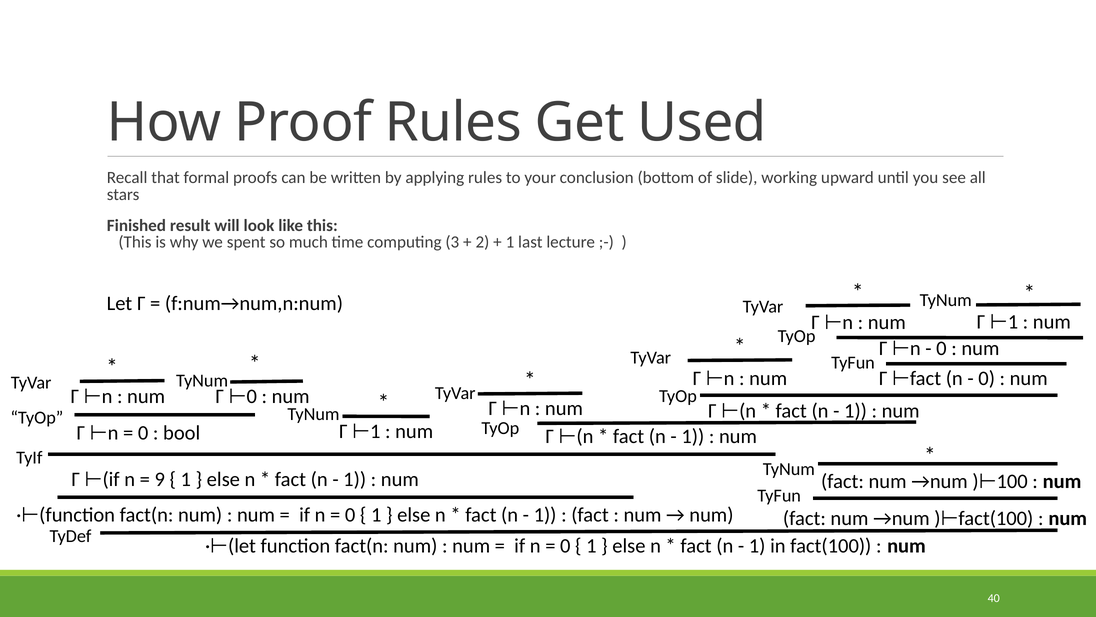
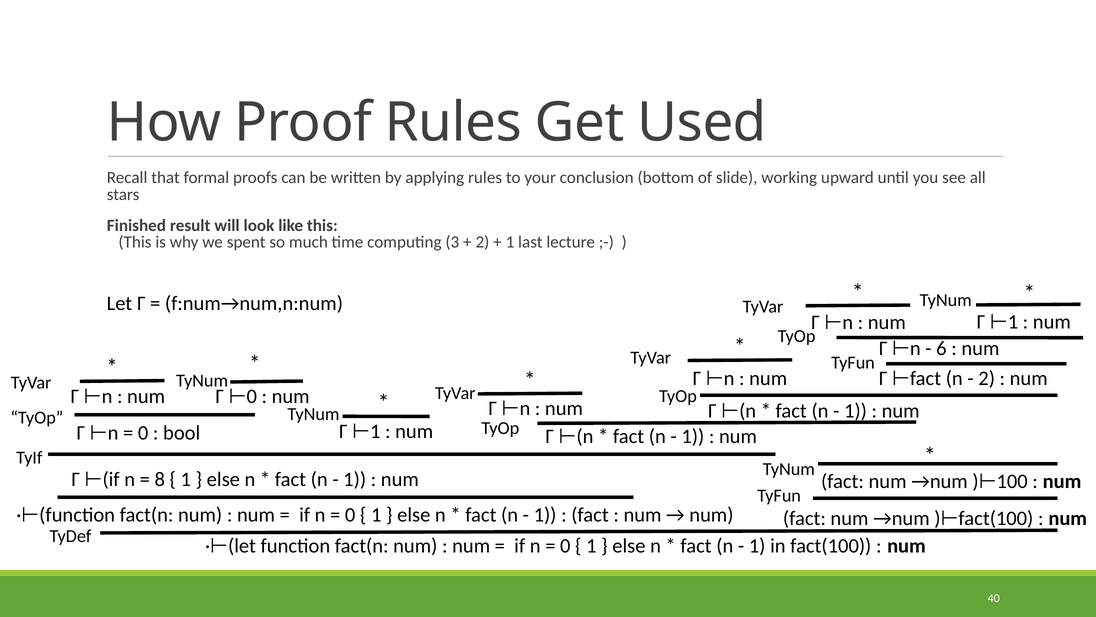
0 at (941, 348): 0 -> 6
0 at (987, 378): 0 -> 2
9: 9 -> 8
